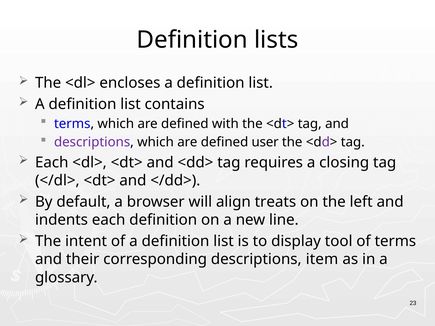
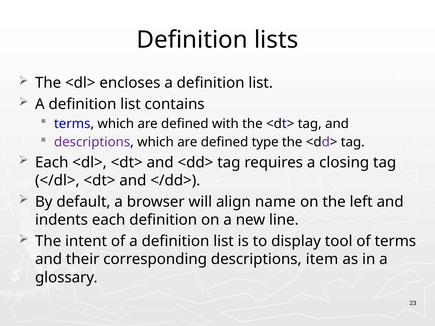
user: user -> type
treats: treats -> name
